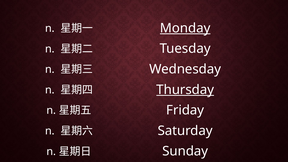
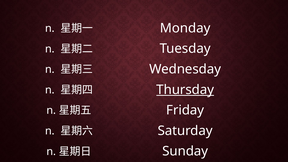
Monday underline: present -> none
